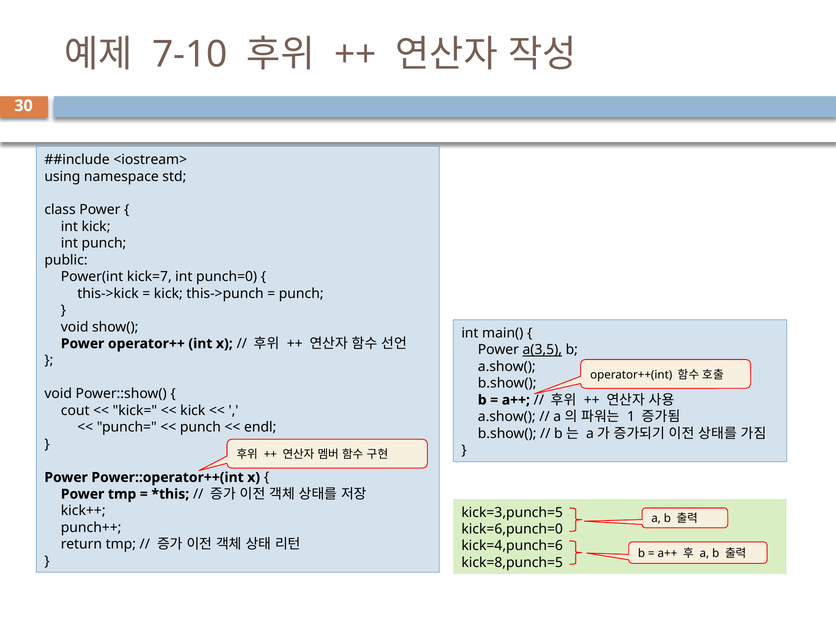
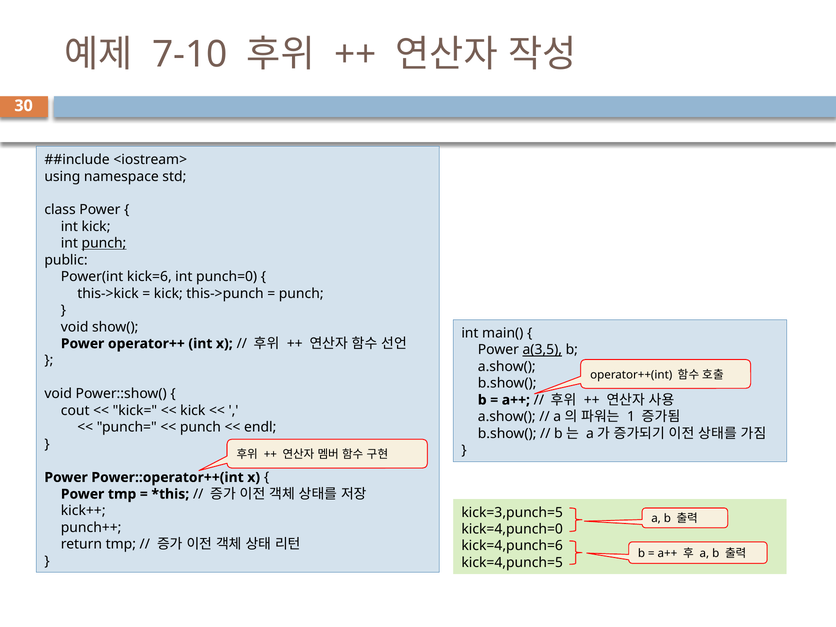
punch at (104, 243) underline: none -> present
kick=7: kick=7 -> kick=6
kick=6,punch=0: kick=6,punch=0 -> kick=4,punch=0
kick=8,punch=5: kick=8,punch=5 -> kick=4,punch=5
